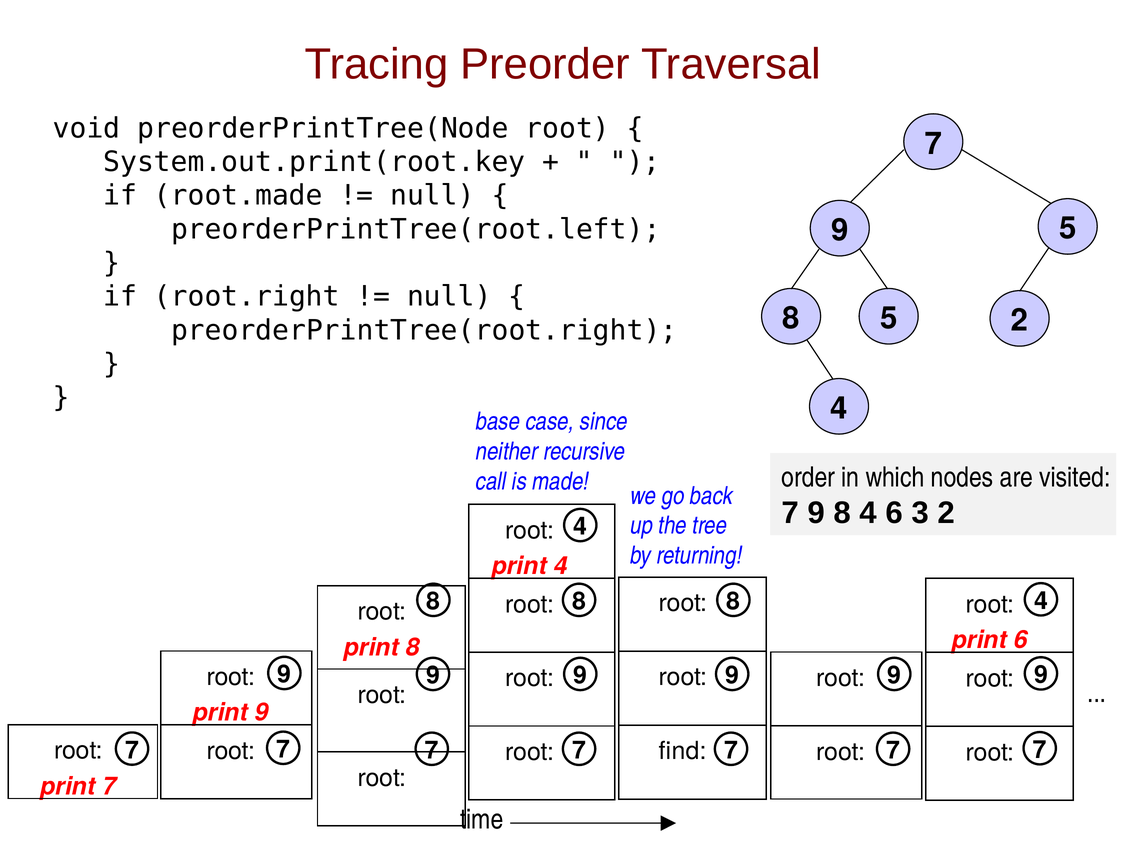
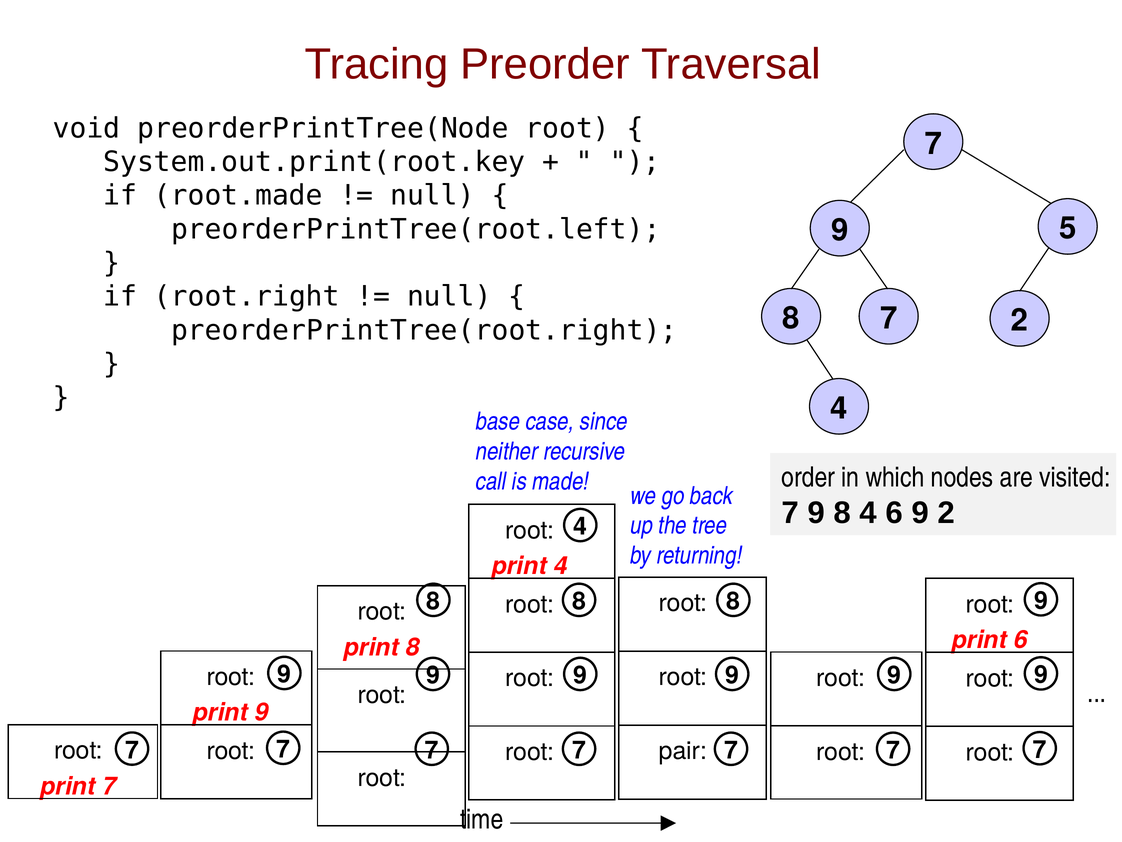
8 5: 5 -> 7
6 3: 3 -> 9
8 8 4: 4 -> 9
find: find -> pair
